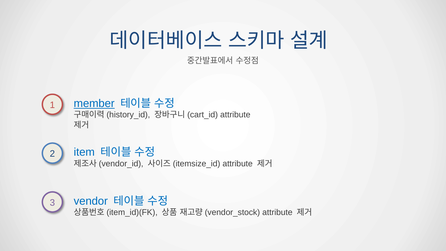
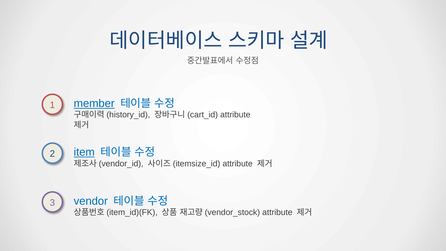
item underline: none -> present
